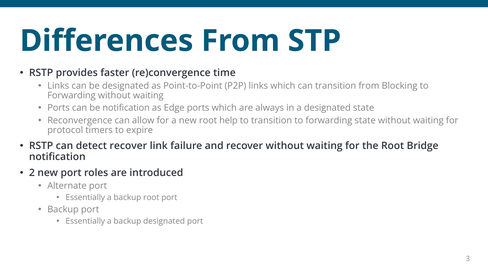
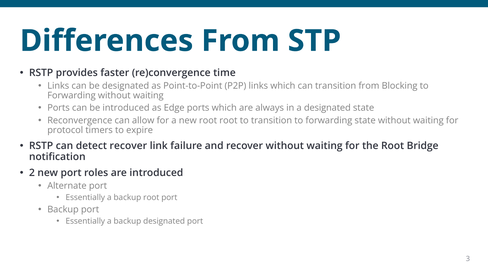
be notification: notification -> introduced
root help: help -> root
